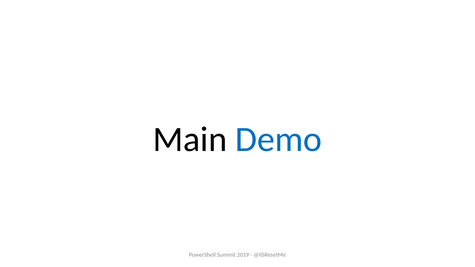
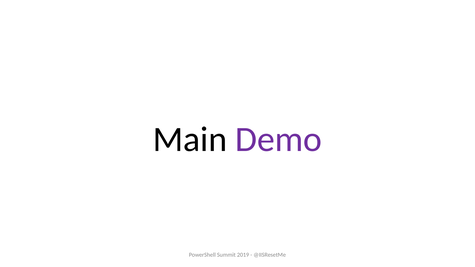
Demo colour: blue -> purple
